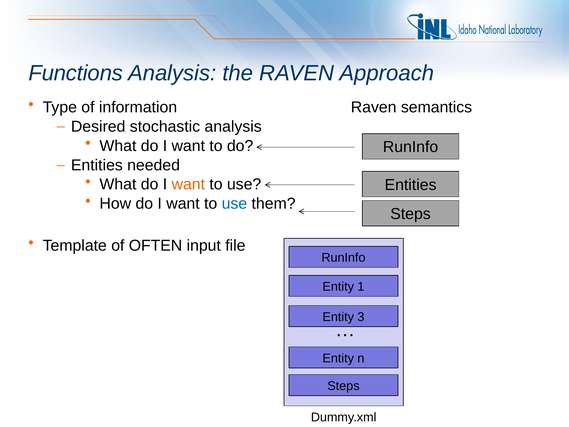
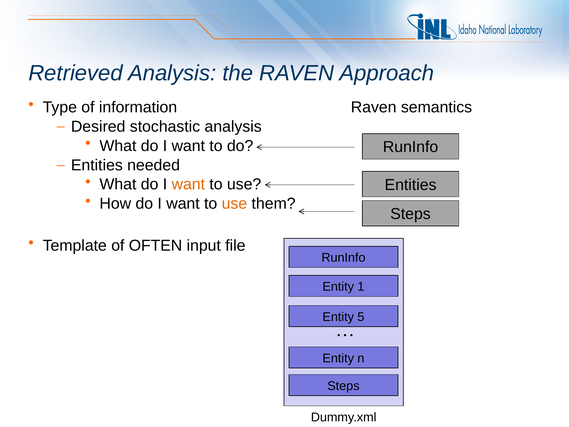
Functions: Functions -> Retrieved
use at (234, 204) colour: blue -> orange
3: 3 -> 5
